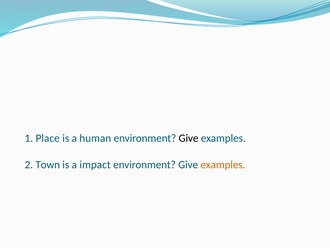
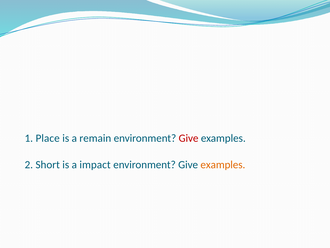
human: human -> remain
Give at (189, 138) colour: black -> red
Town: Town -> Short
